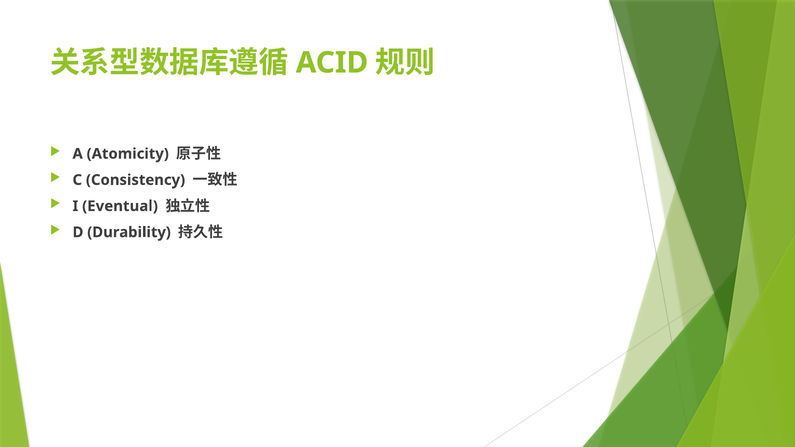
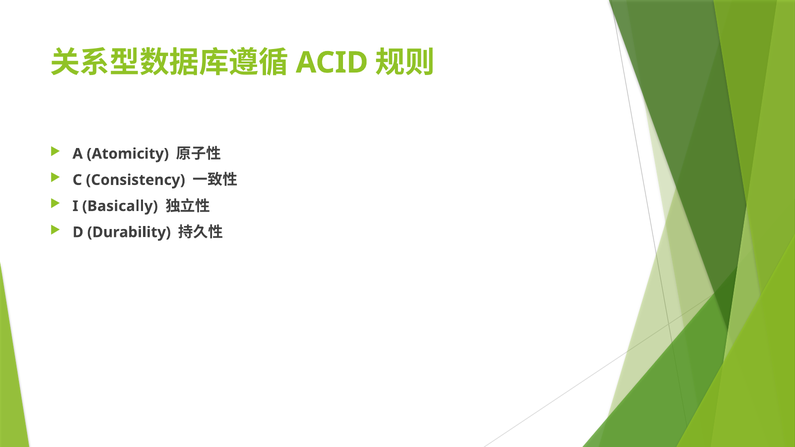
Eventual: Eventual -> Basically
